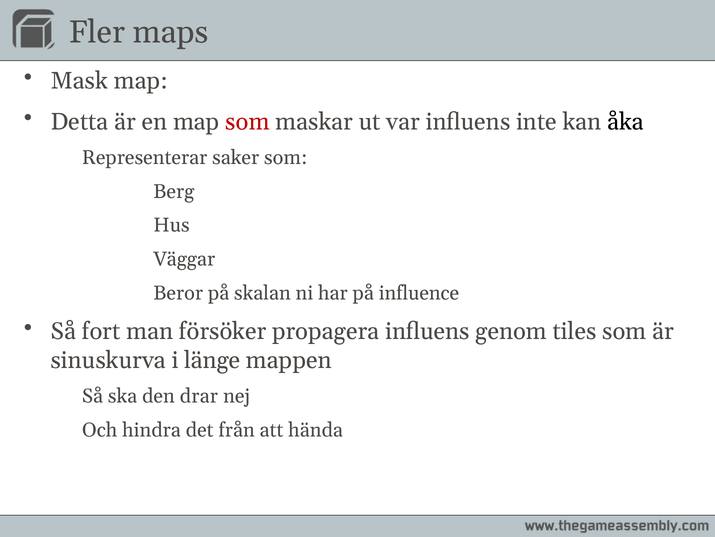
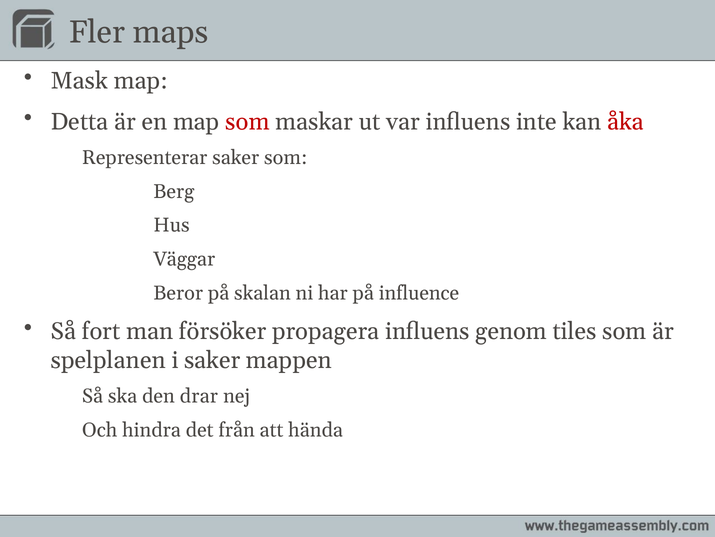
åka colour: black -> red
sinuskurva: sinuskurva -> spelplanen
i länge: länge -> saker
